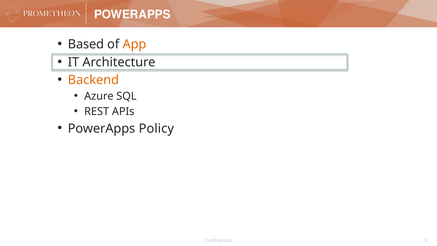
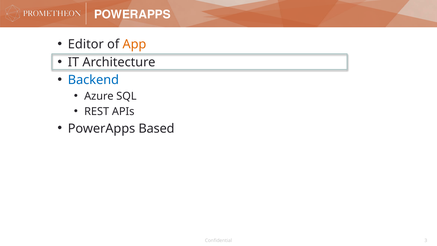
Based: Based -> Editor
Backend colour: orange -> blue
Policy: Policy -> Based
